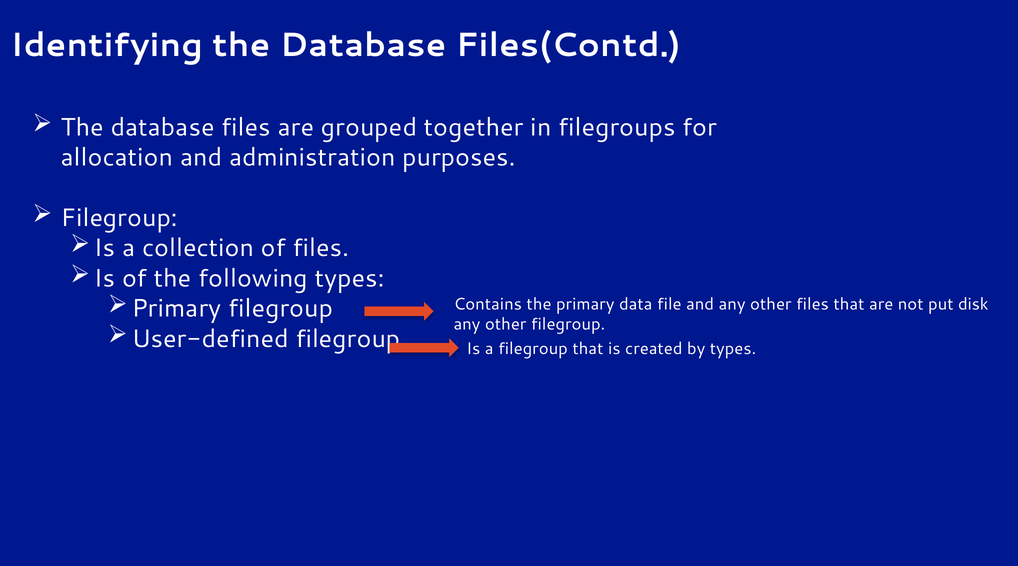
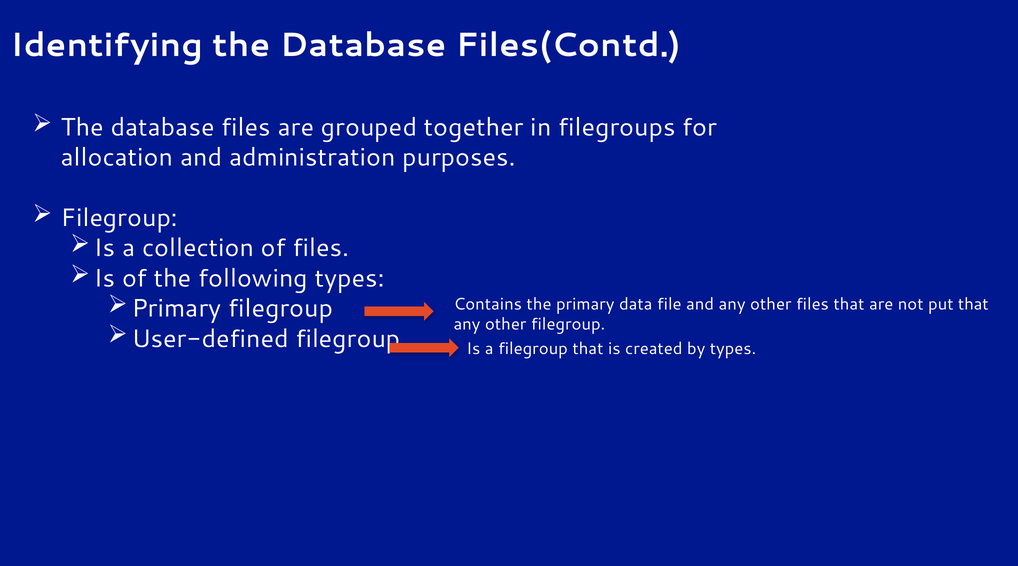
put disk: disk -> that
